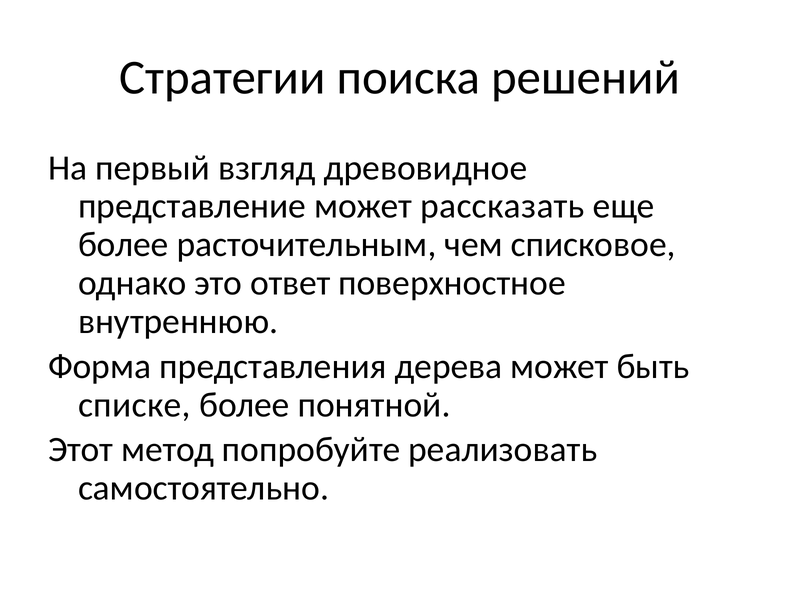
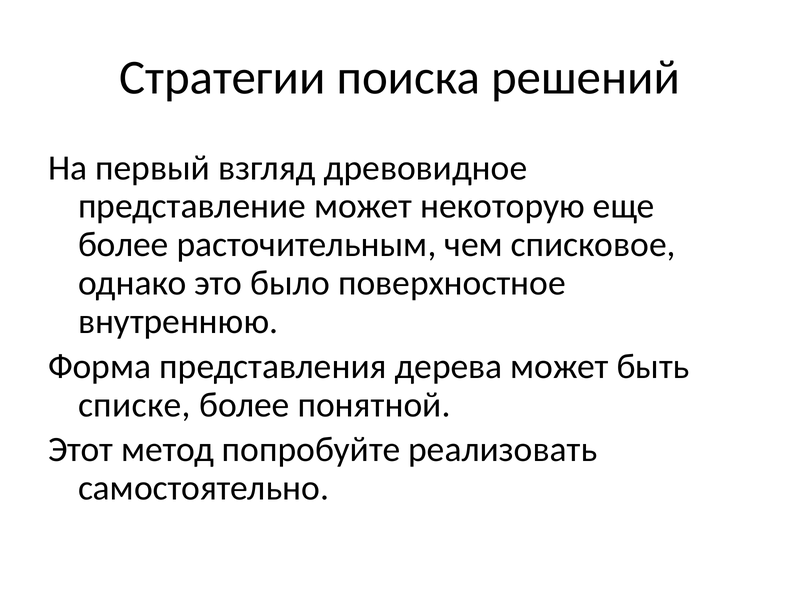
рассказать: рассказать -> некоторую
ответ: ответ -> было
